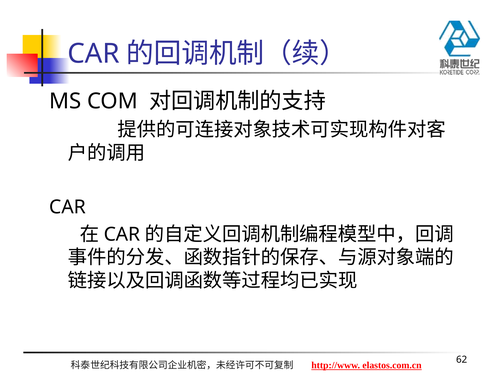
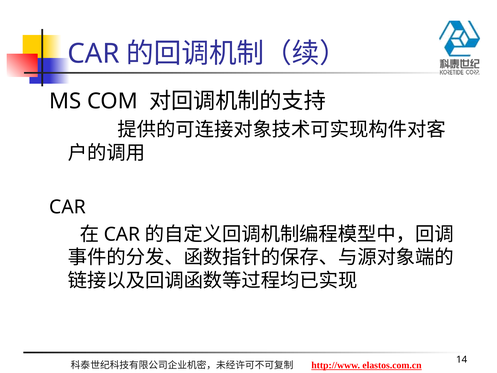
62: 62 -> 14
